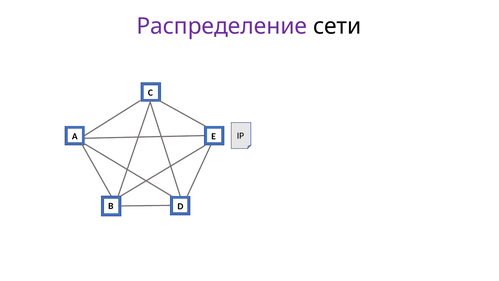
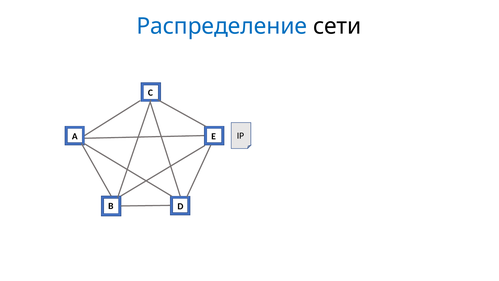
Распределение colour: purple -> blue
